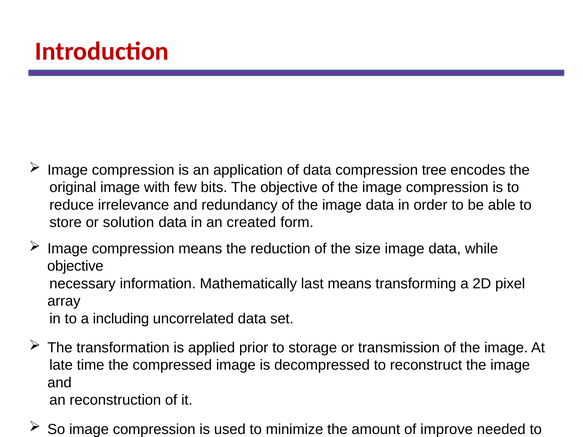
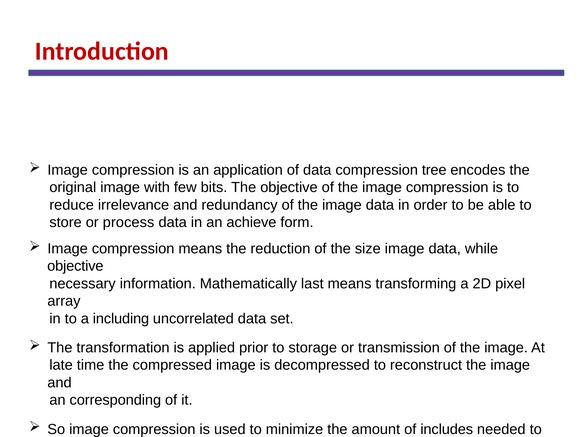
solution: solution -> process
created: created -> achieve
reconstruction: reconstruction -> corresponding
improve: improve -> includes
